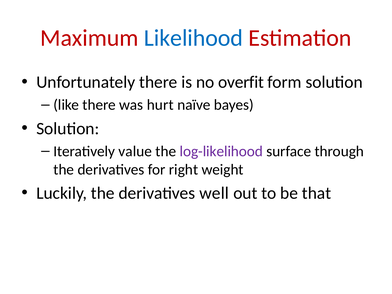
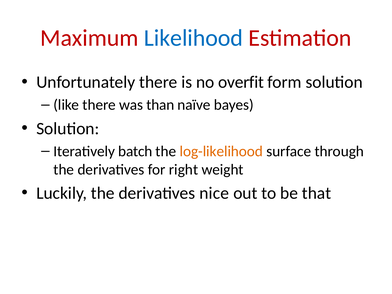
hurt: hurt -> than
value: value -> batch
log-likelihood colour: purple -> orange
well: well -> nice
